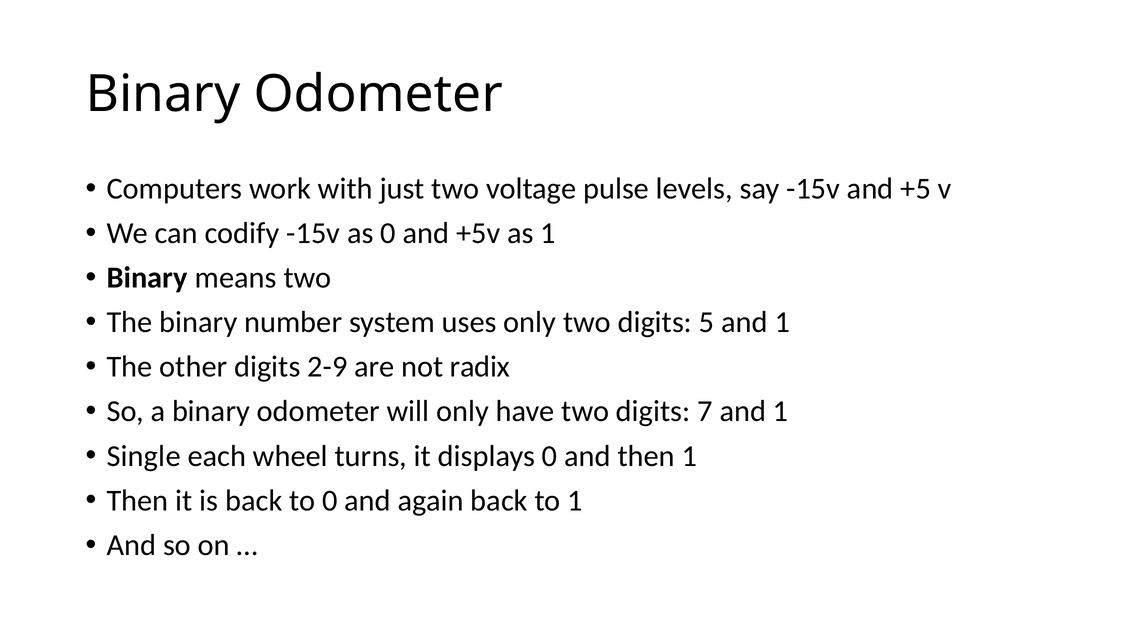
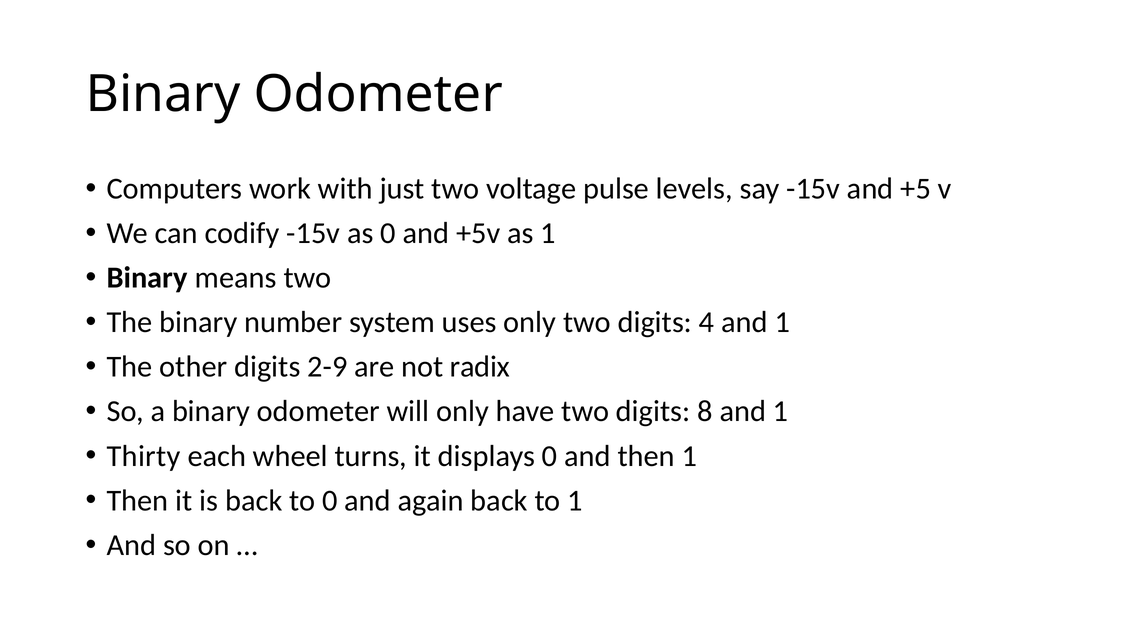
5: 5 -> 4
7: 7 -> 8
Single: Single -> Thirty
